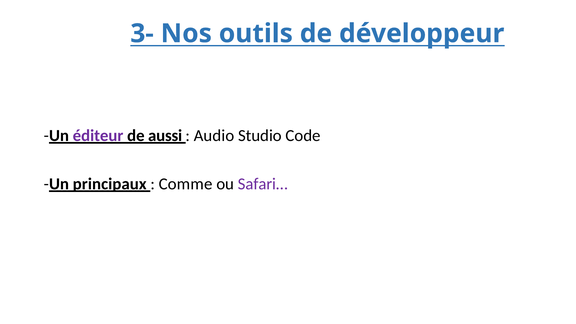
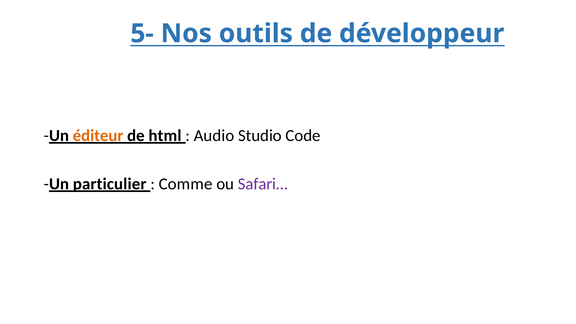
3-: 3- -> 5-
éditeur colour: purple -> orange
aussi: aussi -> html
principaux: principaux -> particulier
